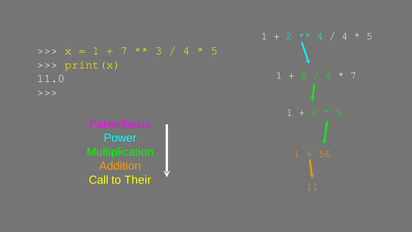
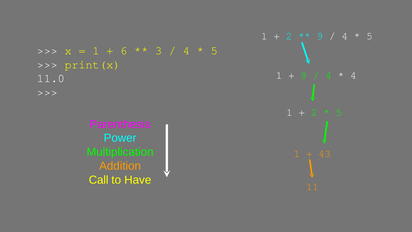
4 at (320, 36): 4 -> 9
7 at (124, 51): 7 -> 6
7 at (353, 75): 7 -> 4
56: 56 -> 43
Their: Their -> Have
